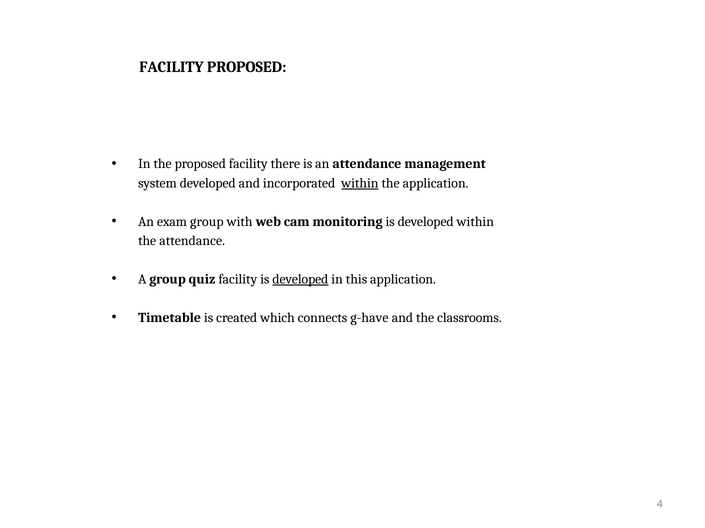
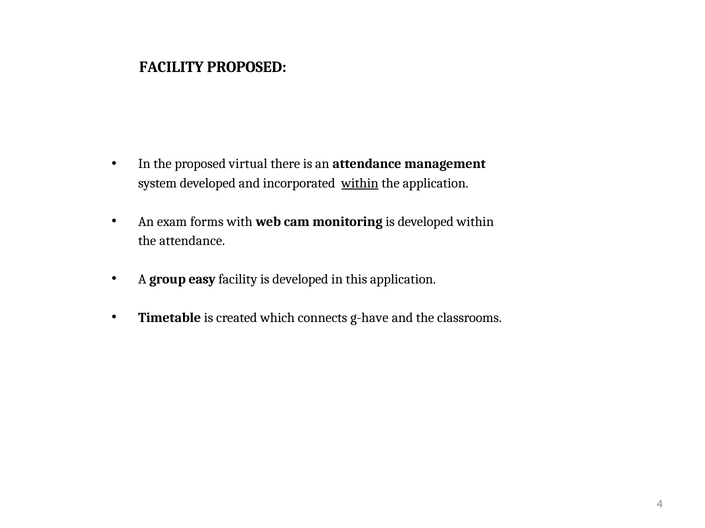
proposed facility: facility -> virtual
exam group: group -> forms
quiz: quiz -> easy
developed at (300, 280) underline: present -> none
